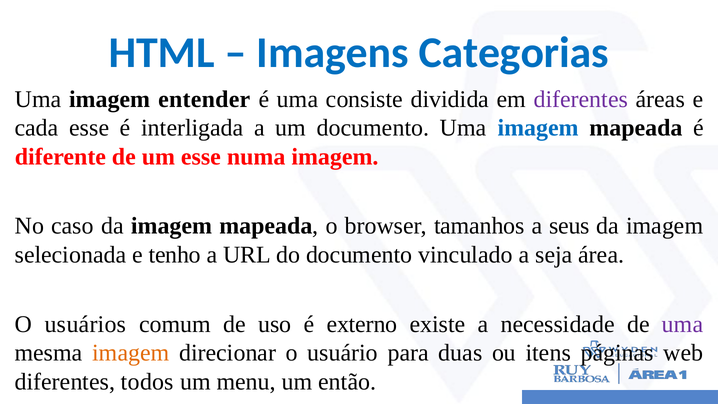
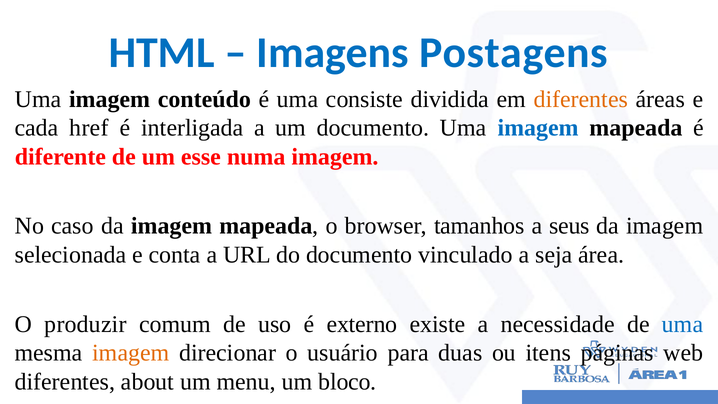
Categorias: Categorias -> Postagens
entender: entender -> conteúdo
diferentes at (581, 99) colour: purple -> orange
cada esse: esse -> href
tenho: tenho -> conta
usuários: usuários -> produzir
uma at (683, 324) colour: purple -> blue
todos: todos -> about
então: então -> bloco
